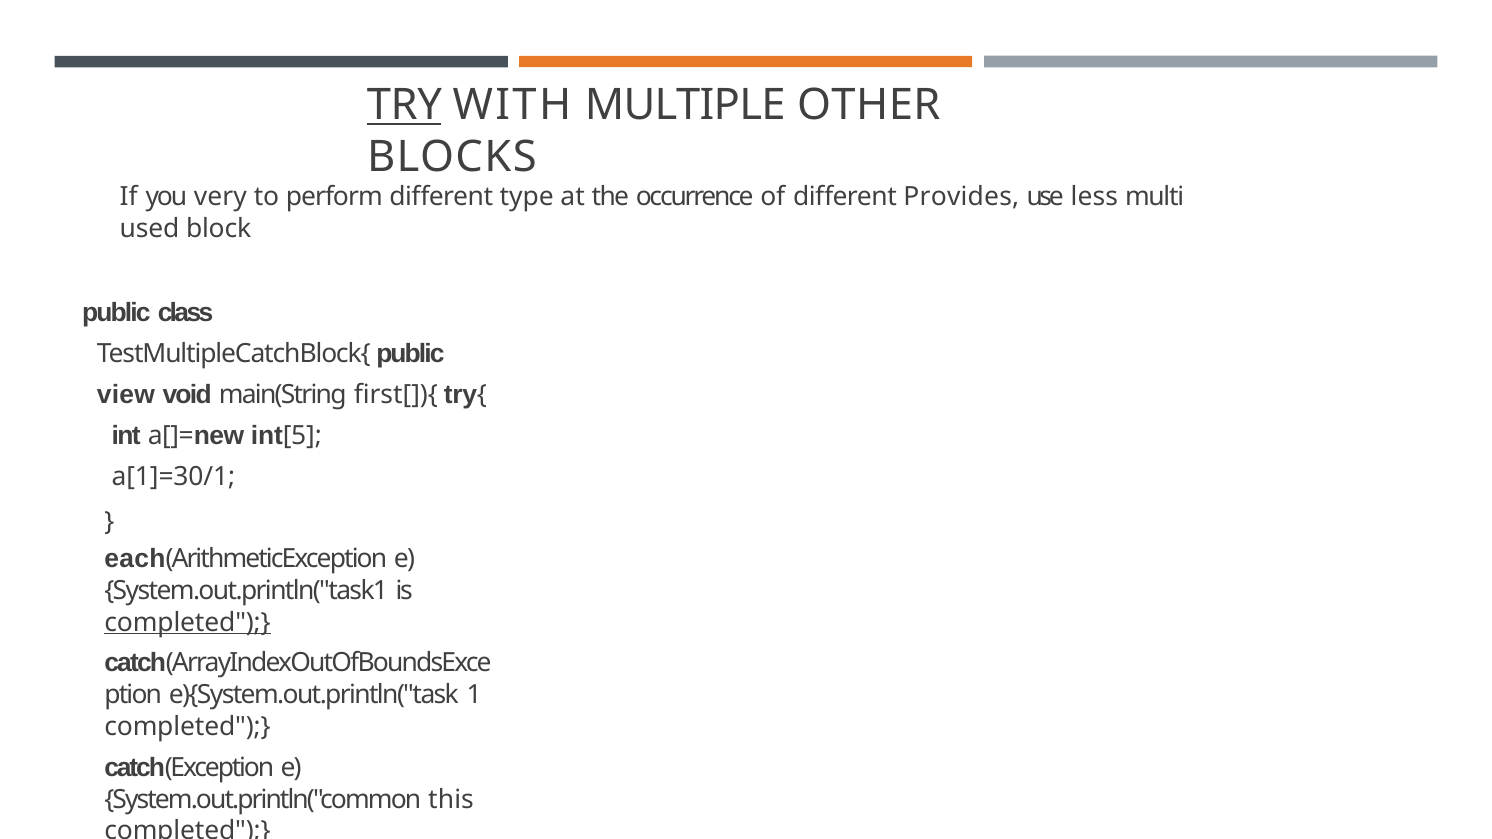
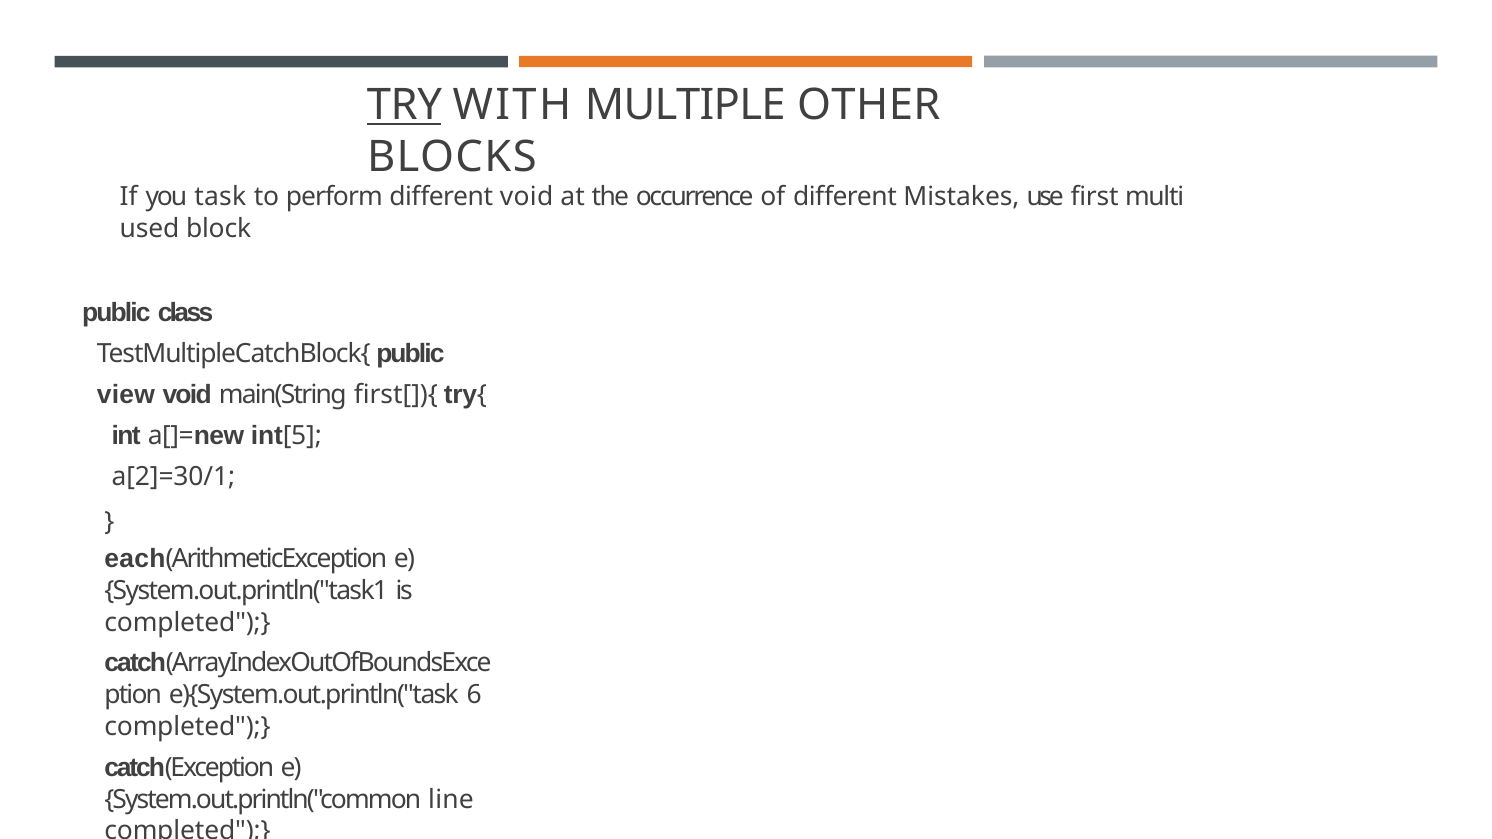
very: very -> task
different type: type -> void
Provides: Provides -> Mistakes
less: less -> first
a[1]=30/1: a[1]=30/1 -> a[2]=30/1
completed at (188, 622) underline: present -> none
1: 1 -> 6
this: this -> line
